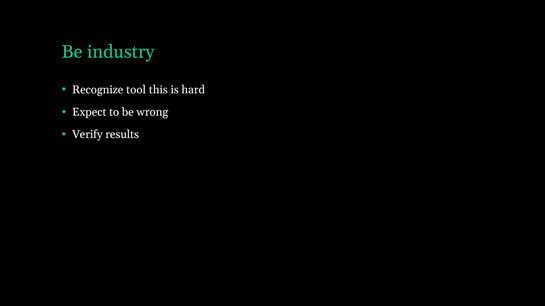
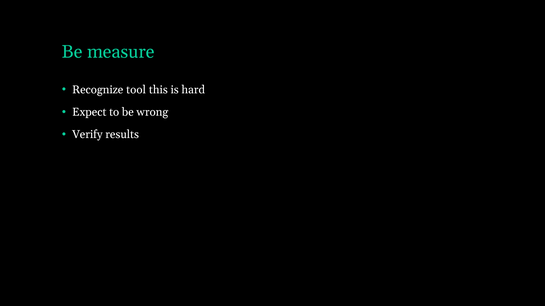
industry: industry -> measure
